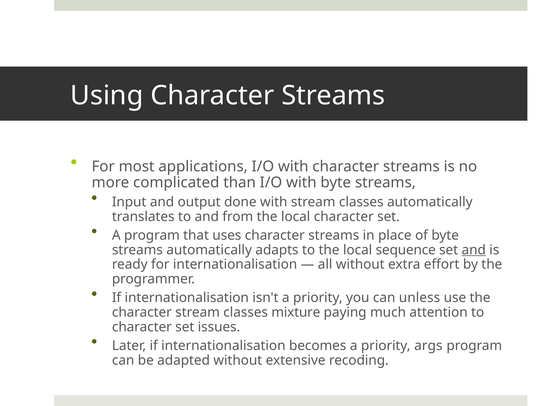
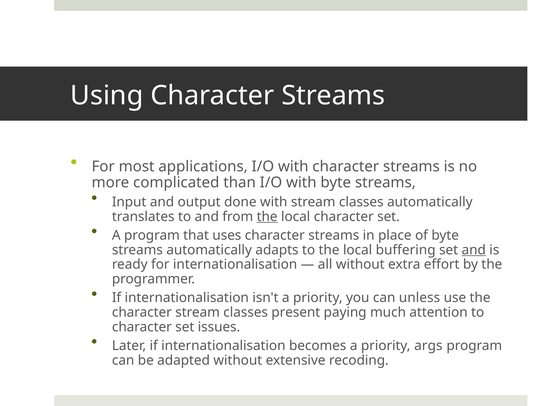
the at (267, 216) underline: none -> present
sequence: sequence -> buffering
mixture: mixture -> present
